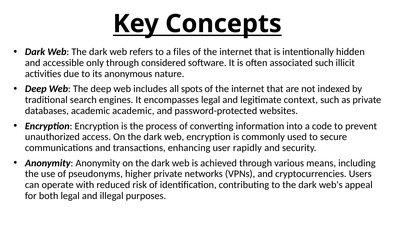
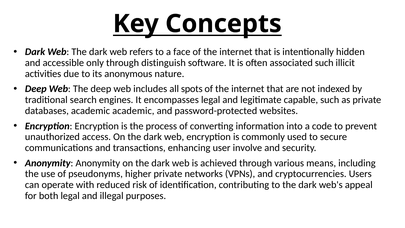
files: files -> face
considered: considered -> distinguish
context: context -> capable
rapidly: rapidly -> involve
